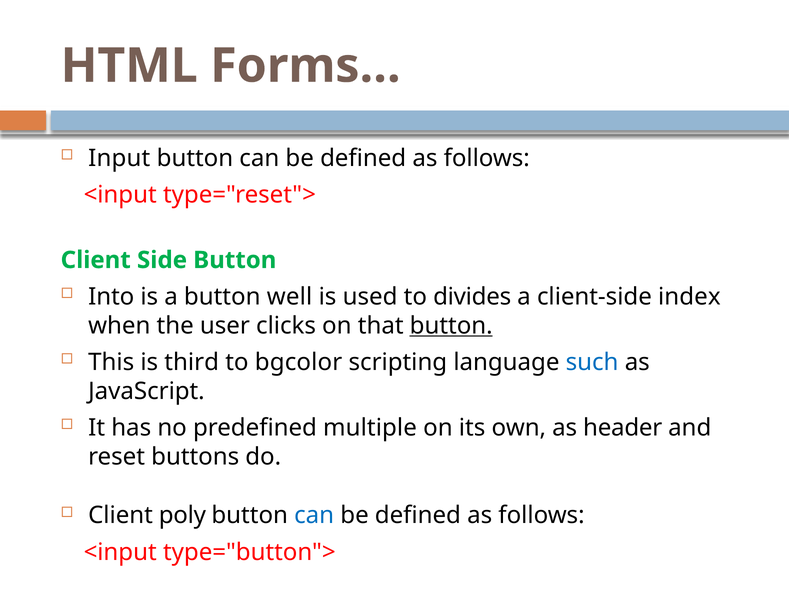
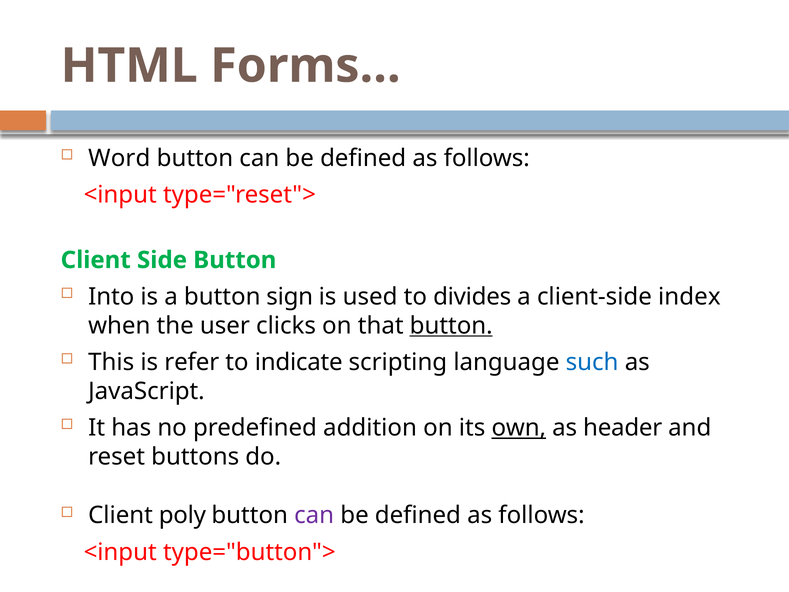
Input: Input -> Word
well: well -> sign
third: third -> refer
bgcolor: bgcolor -> indicate
multiple: multiple -> addition
own underline: none -> present
can at (314, 515) colour: blue -> purple
